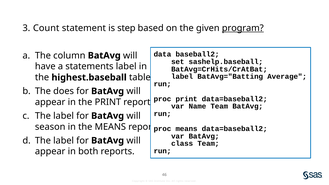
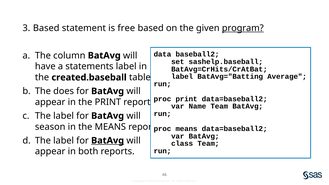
Count at (46, 28): Count -> Based
step: step -> free
highest.baseball: highest.baseball -> created.baseball
BatAvg at (108, 141) underline: none -> present
